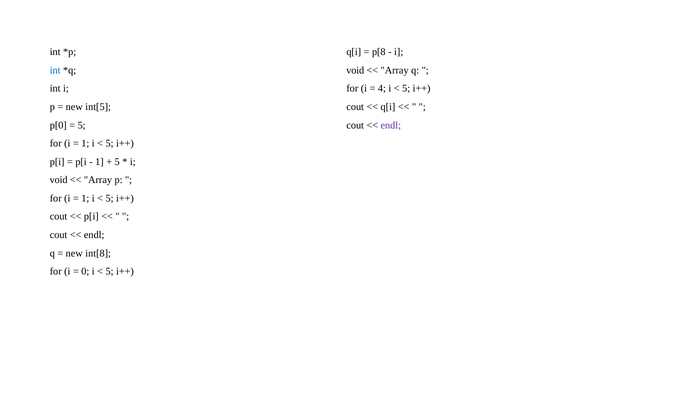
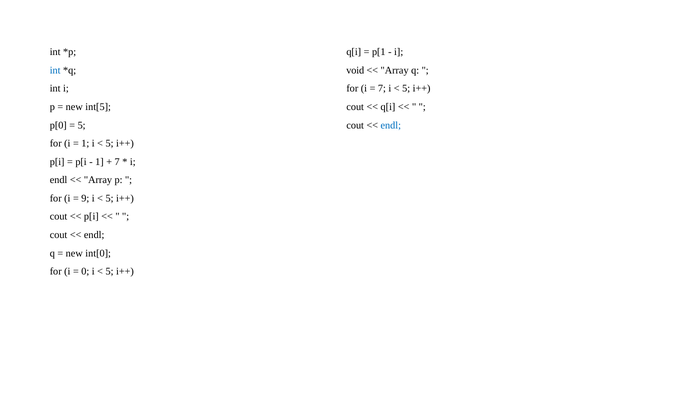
p[8: p[8 -> p[1
4 at (382, 89): 4 -> 7
endl at (391, 125) colour: purple -> blue
5 at (117, 162): 5 -> 7
void at (59, 180): void -> endl
1 at (85, 199): 1 -> 9
int[8: int[8 -> int[0
